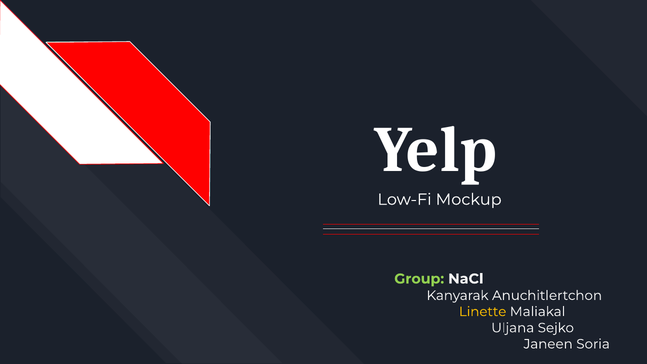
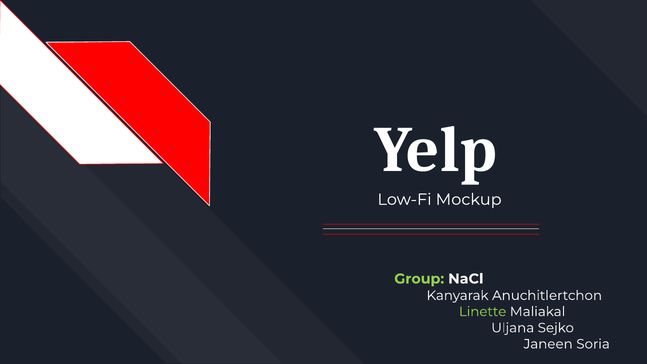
Linette colour: yellow -> light green
